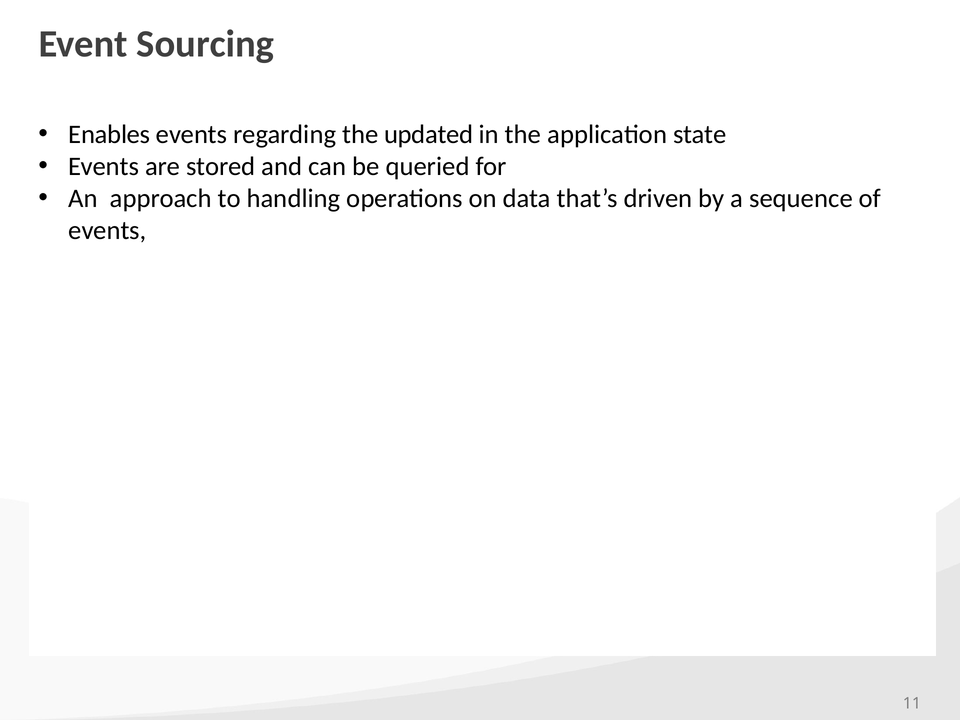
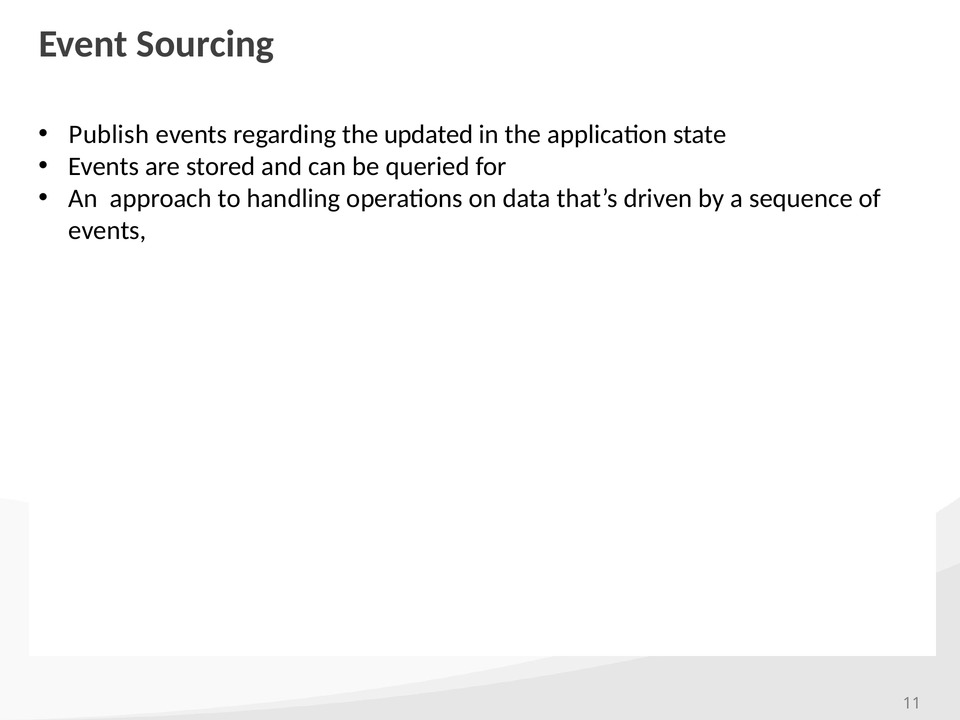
Enables: Enables -> Publish
